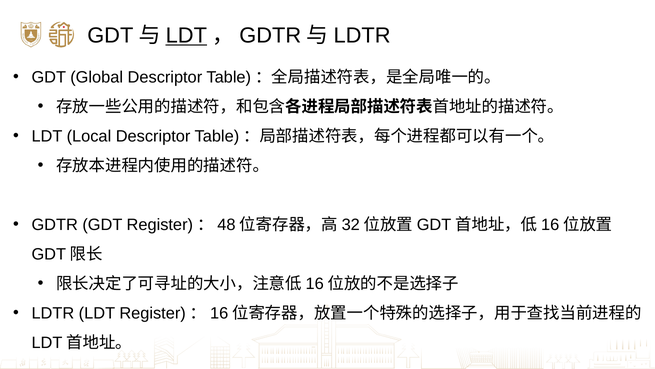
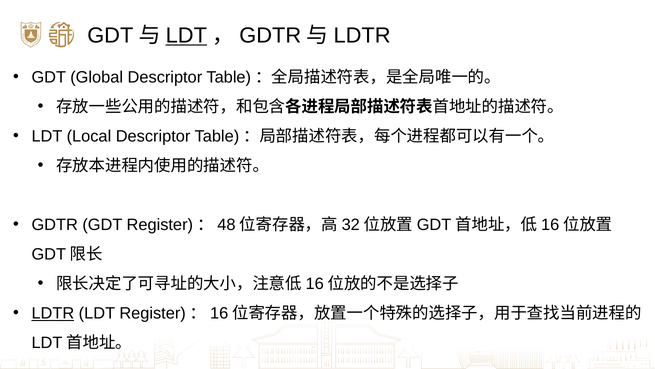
LDTR at (53, 313) underline: none -> present
